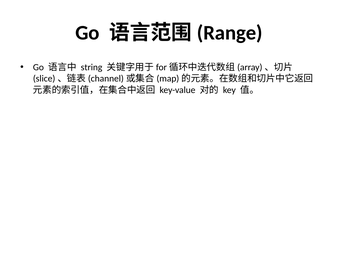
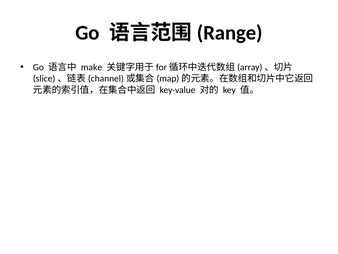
string: string -> make
